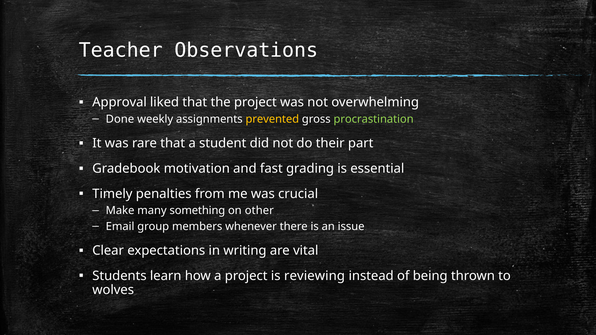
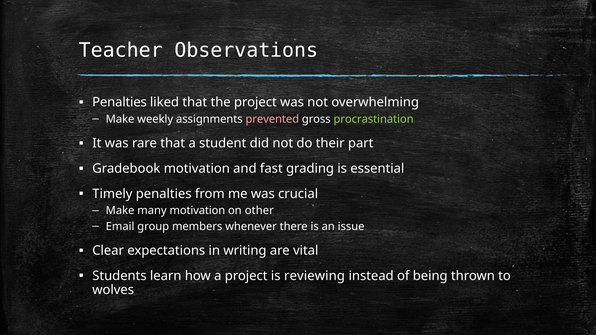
Approval at (120, 102): Approval -> Penalties
Done at (120, 119): Done -> Make
prevented colour: yellow -> pink
many something: something -> motivation
